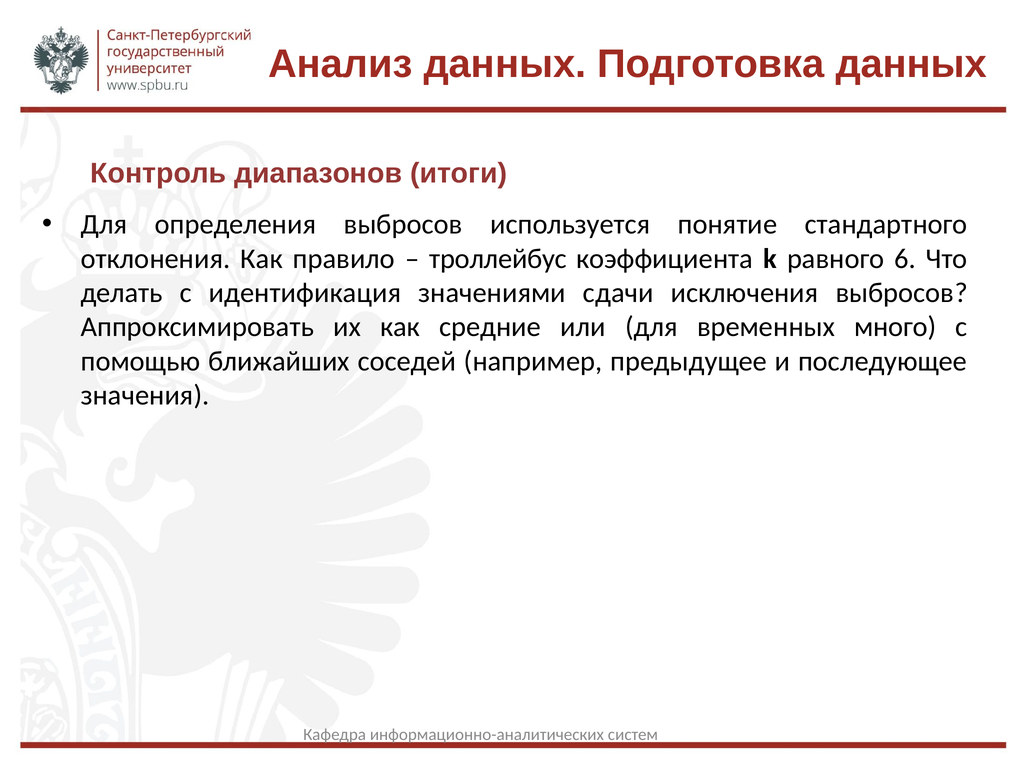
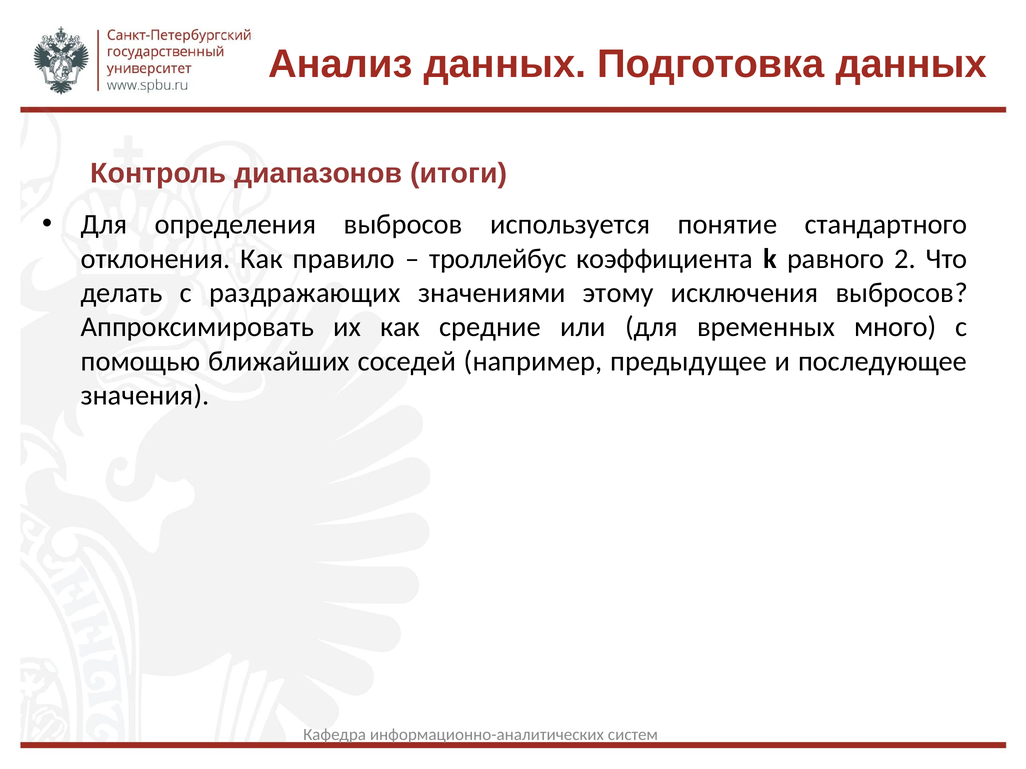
6: 6 -> 2
идентификация: идентификация -> раздражающих
сдачи: сдачи -> этому
